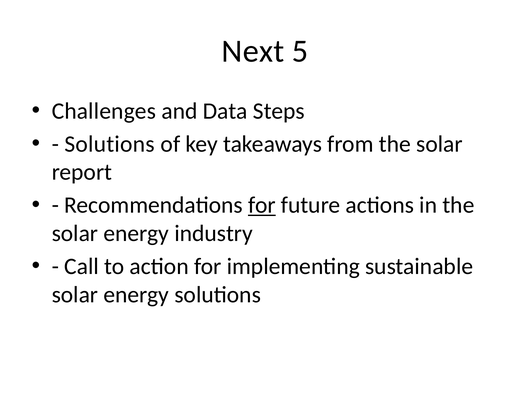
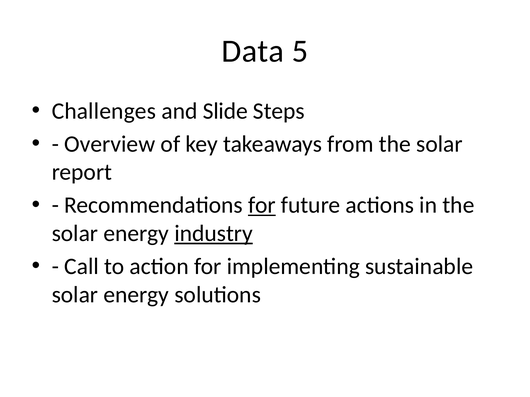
Next: Next -> Data
Data: Data -> Slide
Solutions at (110, 144): Solutions -> Overview
industry underline: none -> present
